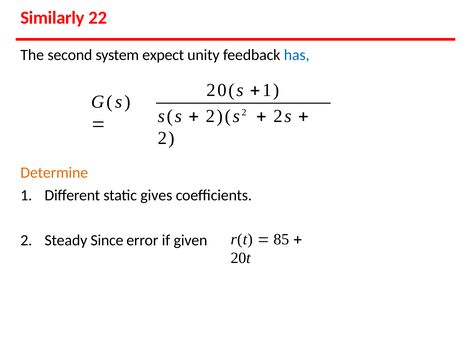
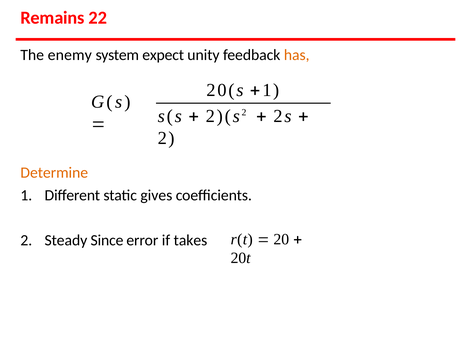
Similarly: Similarly -> Remains
second: second -> enemy
has colour: blue -> orange
given: given -> takes
85: 85 -> 20
